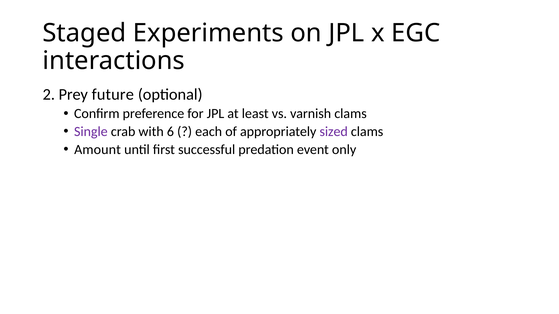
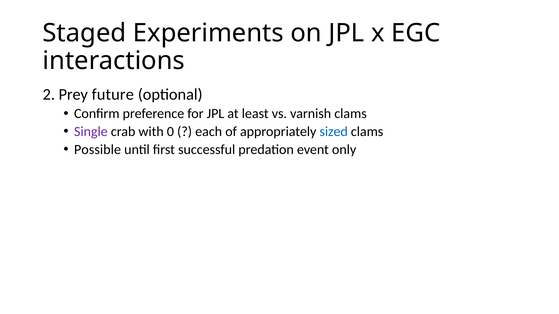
6: 6 -> 0
sized colour: purple -> blue
Amount: Amount -> Possible
